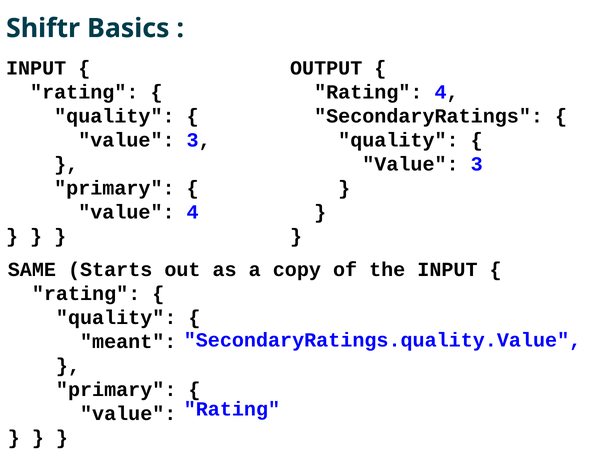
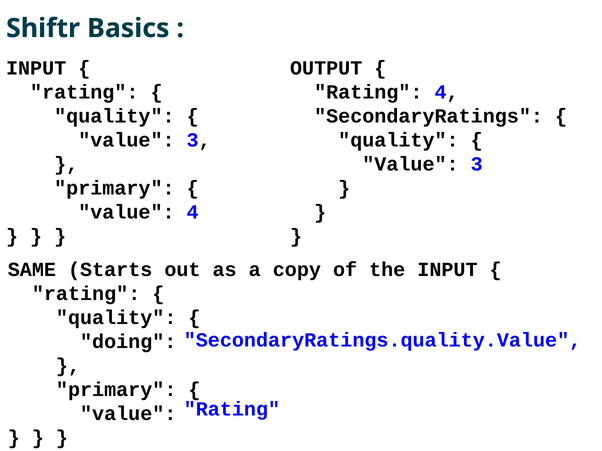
meant: meant -> doing
